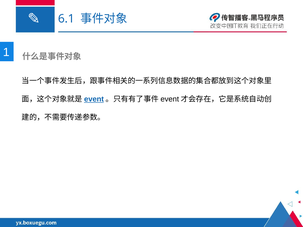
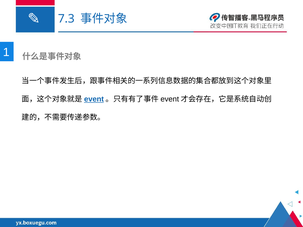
6.1: 6.1 -> 7.3
